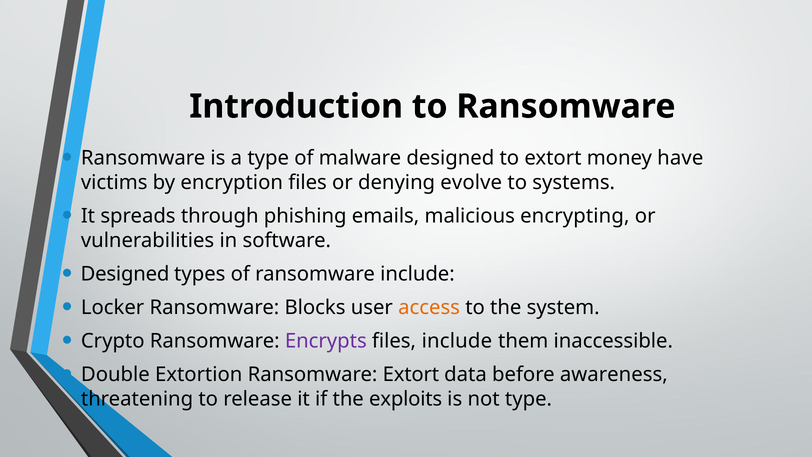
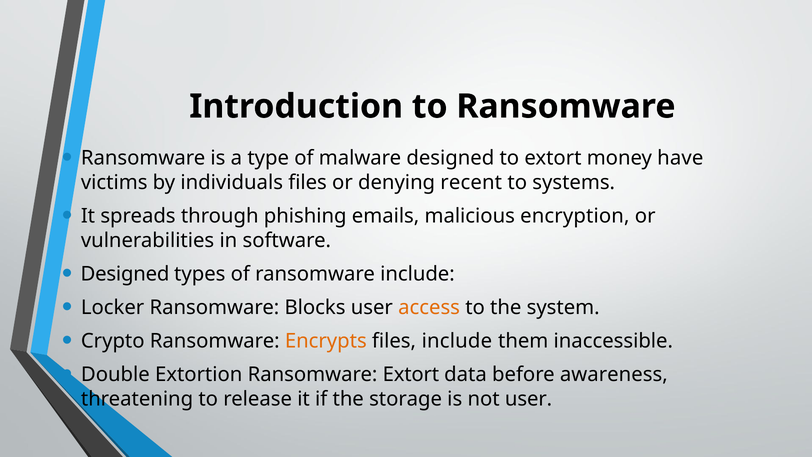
encryption: encryption -> individuals
evolve: evolve -> recent
encrypting: encrypting -> encryption
Encrypts colour: purple -> orange
exploits: exploits -> storage
not type: type -> user
